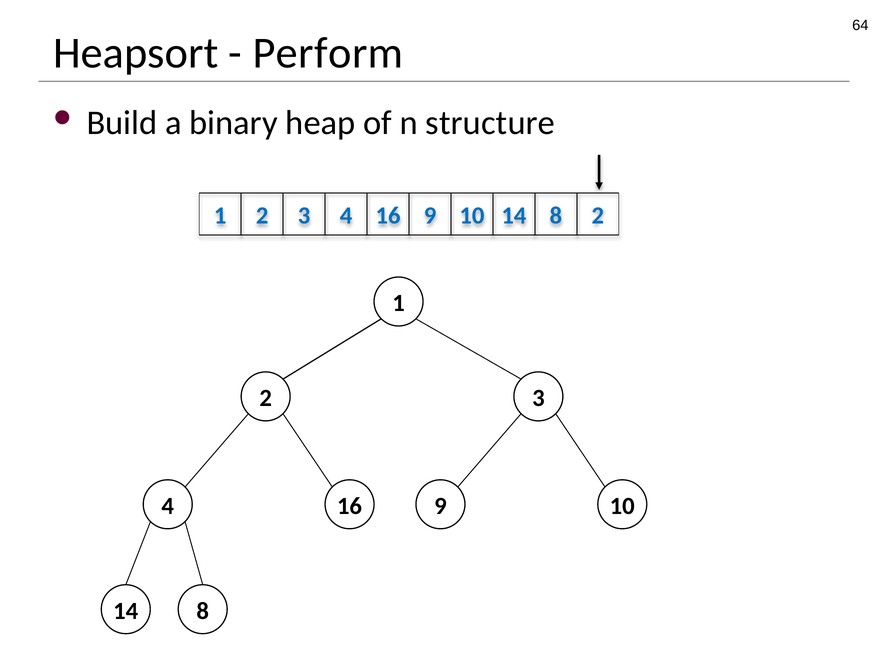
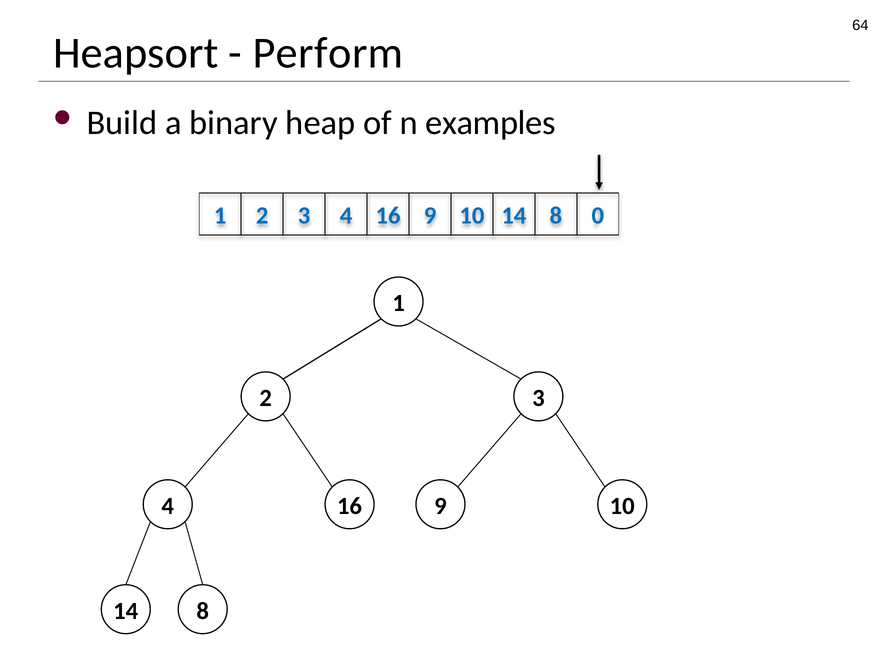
structure: structure -> examples
8 2: 2 -> 0
